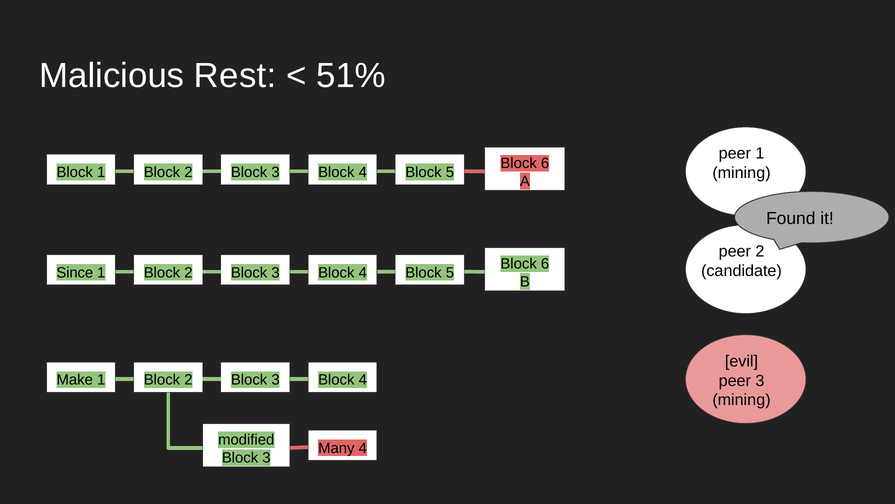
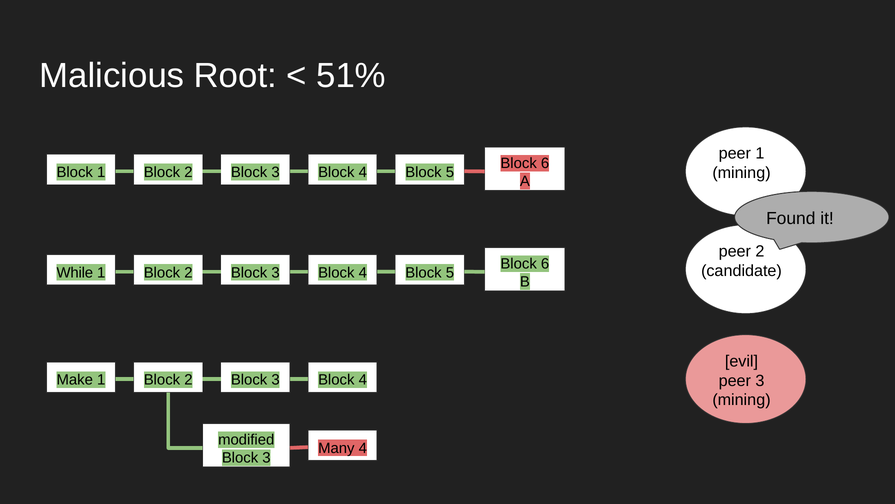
Rest: Rest -> Root
Since: Since -> While
